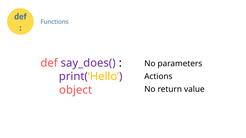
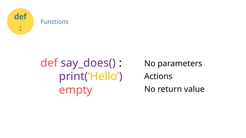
object: object -> empty
